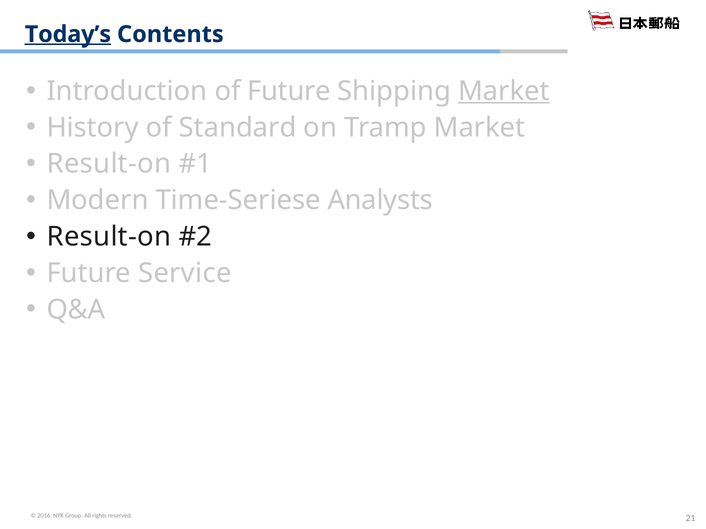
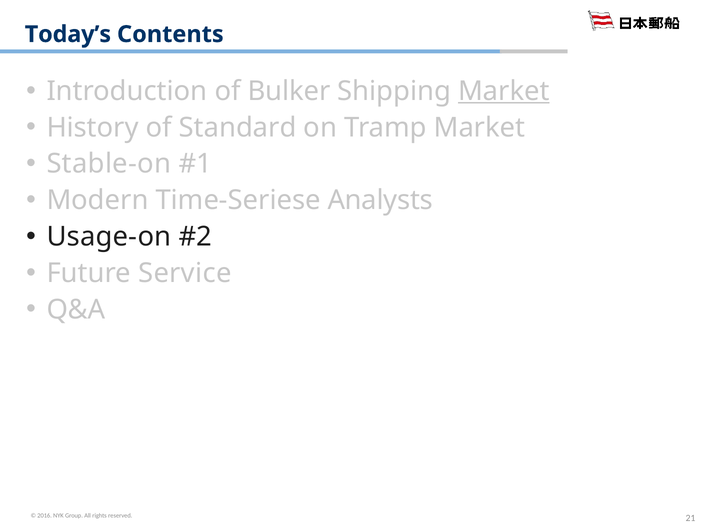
Today’s underline: present -> none
of Future: Future -> Bulker
Result-on at (109, 164): Result-on -> Stable-on
Result-on at (109, 237): Result-on -> Usage-on
